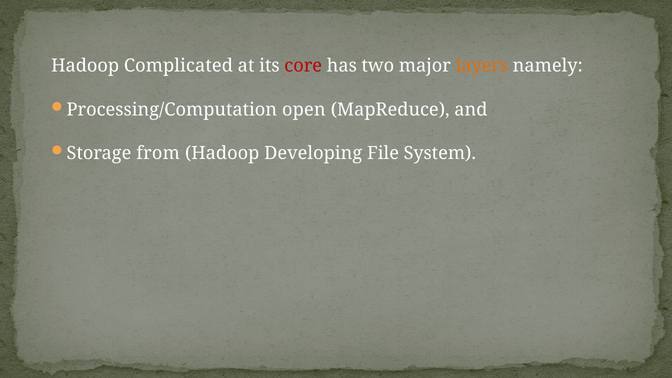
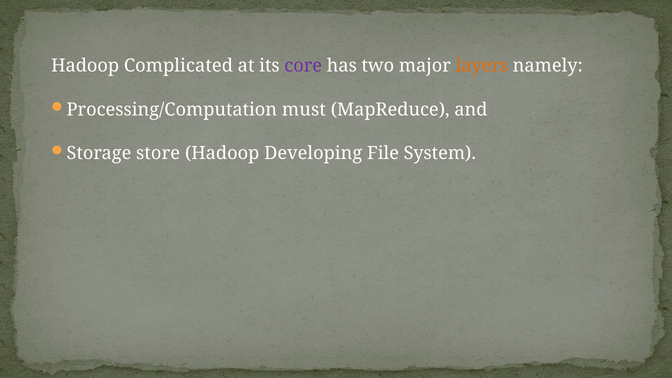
core colour: red -> purple
open: open -> must
from: from -> store
